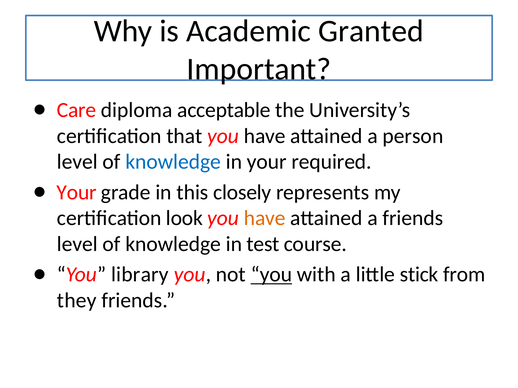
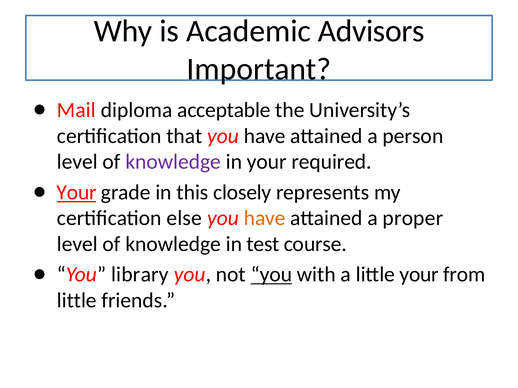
Granted: Granted -> Advisors
Care: Care -> Mail
knowledge at (173, 162) colour: blue -> purple
Your at (77, 193) underline: none -> present
look: look -> else
a friends: friends -> proper
little stick: stick -> your
they at (77, 301): they -> little
